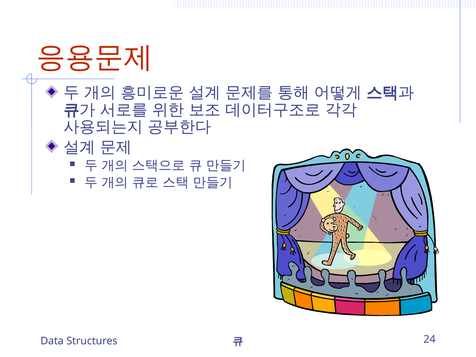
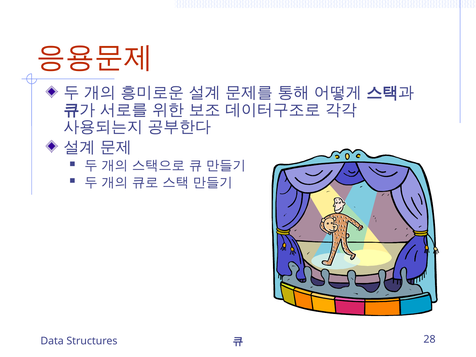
24: 24 -> 28
